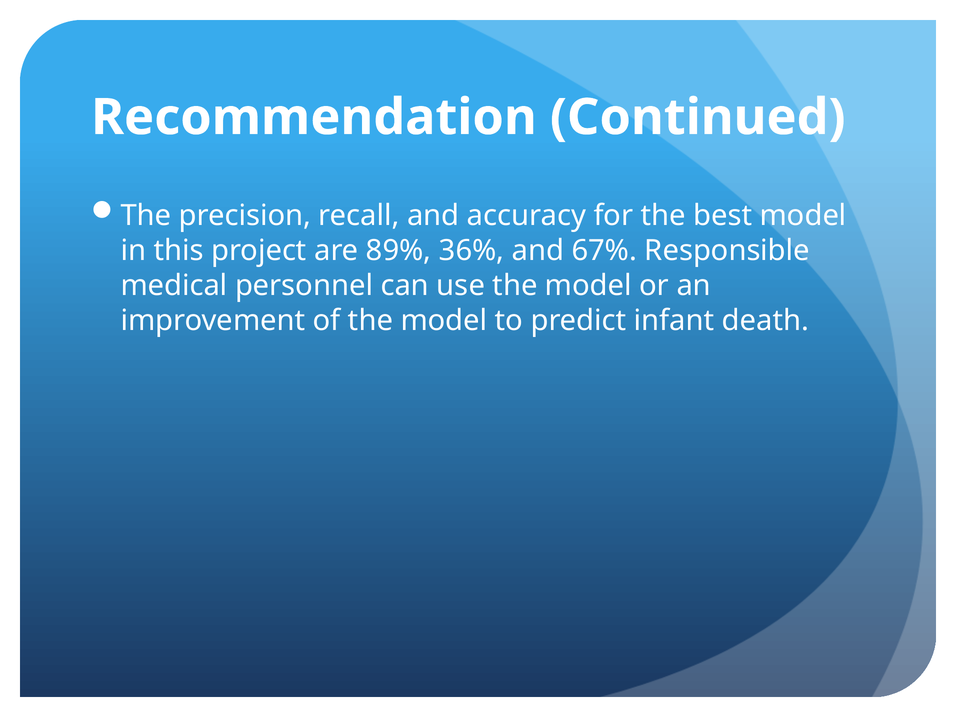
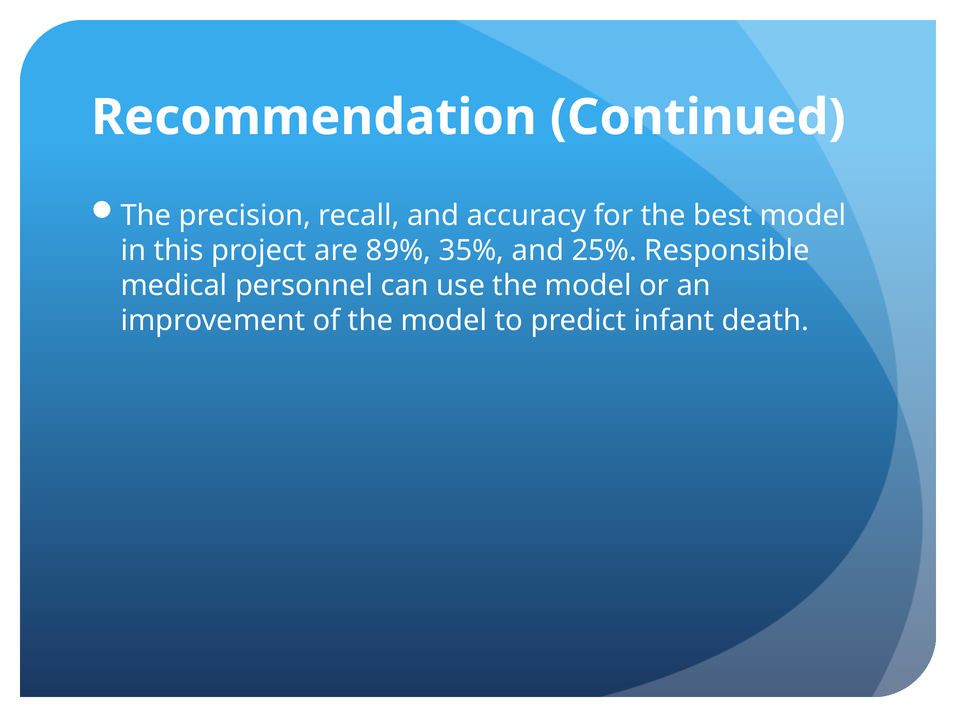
36%: 36% -> 35%
67%: 67% -> 25%
